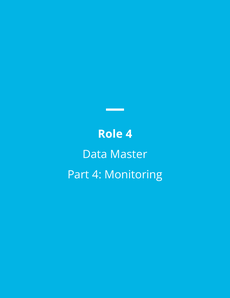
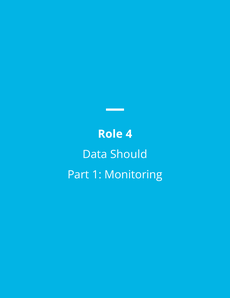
Master: Master -> Should
Part 4: 4 -> 1
